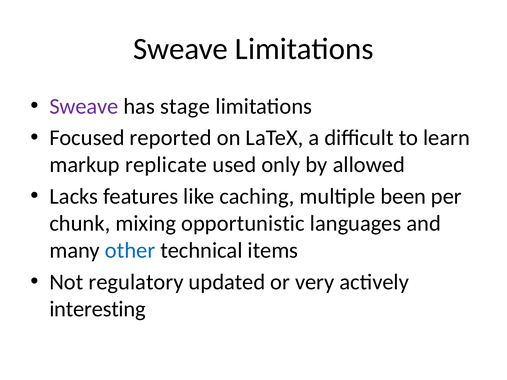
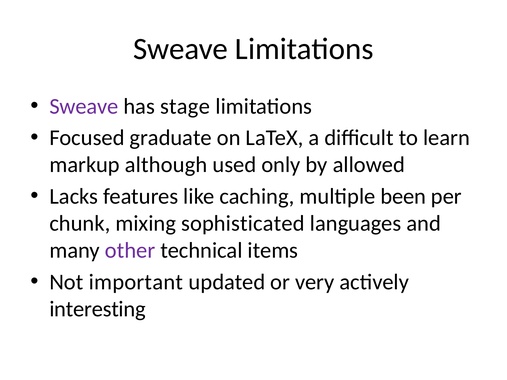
reported: reported -> graduate
replicate: replicate -> although
opportunistic: opportunistic -> sophisticated
other colour: blue -> purple
regulatory: regulatory -> important
